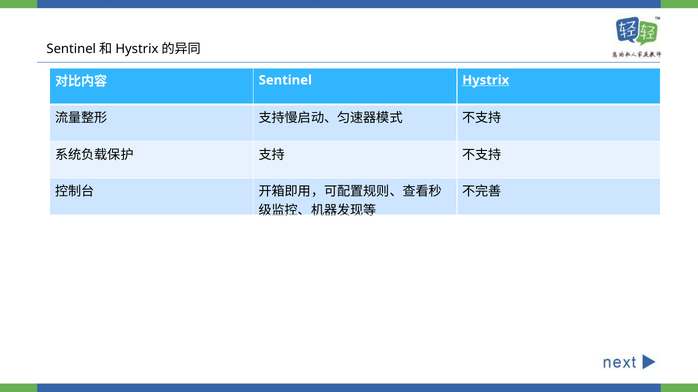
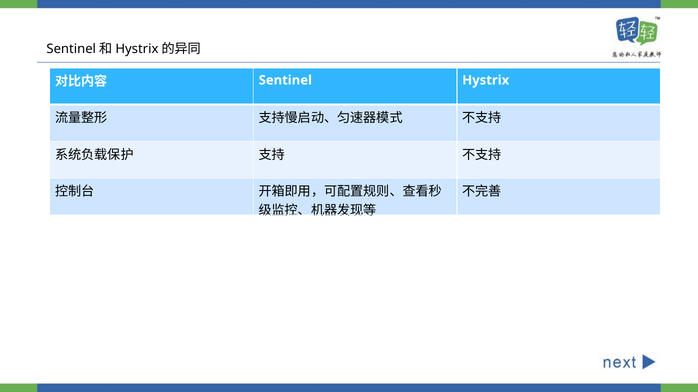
Hystrix underline: present -> none
